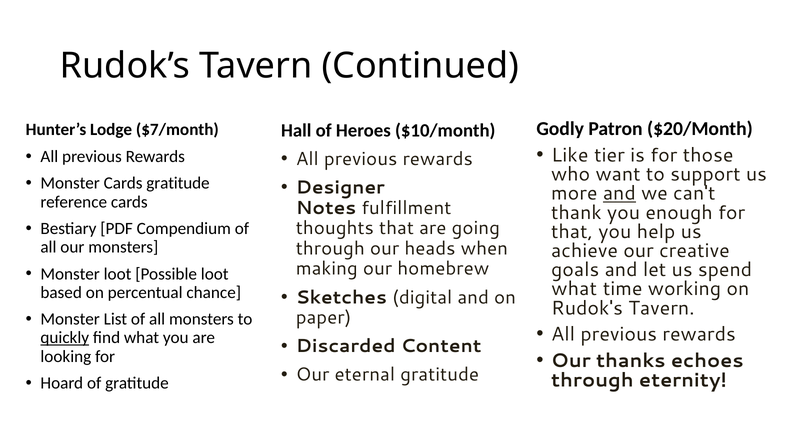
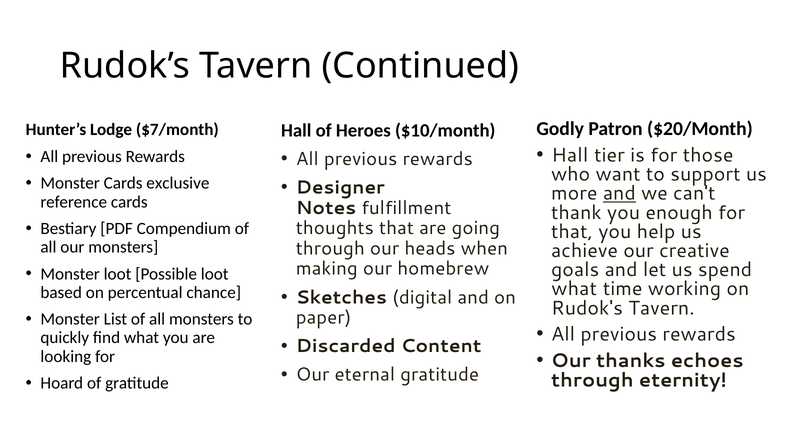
Like at (570, 155): Like -> Hall
Cards gratitude: gratitude -> exclusive
quickly underline: present -> none
